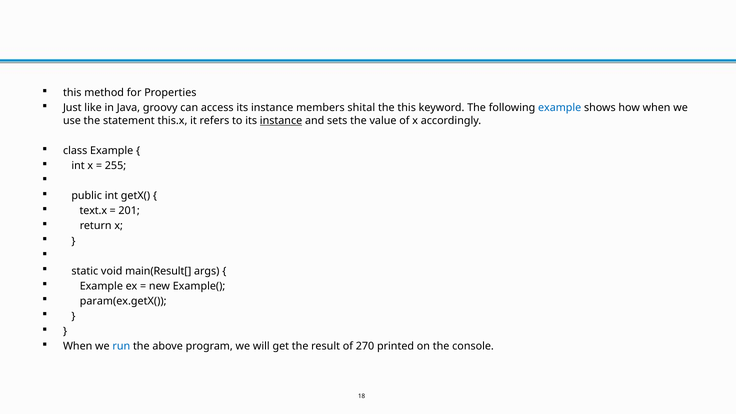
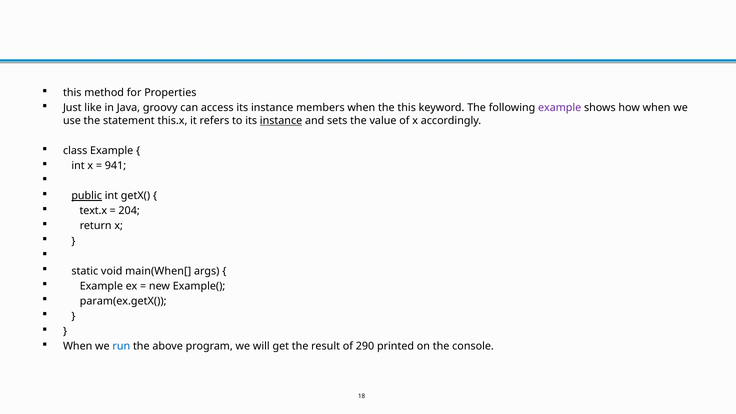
members shital: shital -> when
example at (560, 108) colour: blue -> purple
255: 255 -> 941
public underline: none -> present
201: 201 -> 204
main(Result[: main(Result[ -> main(When[
270: 270 -> 290
